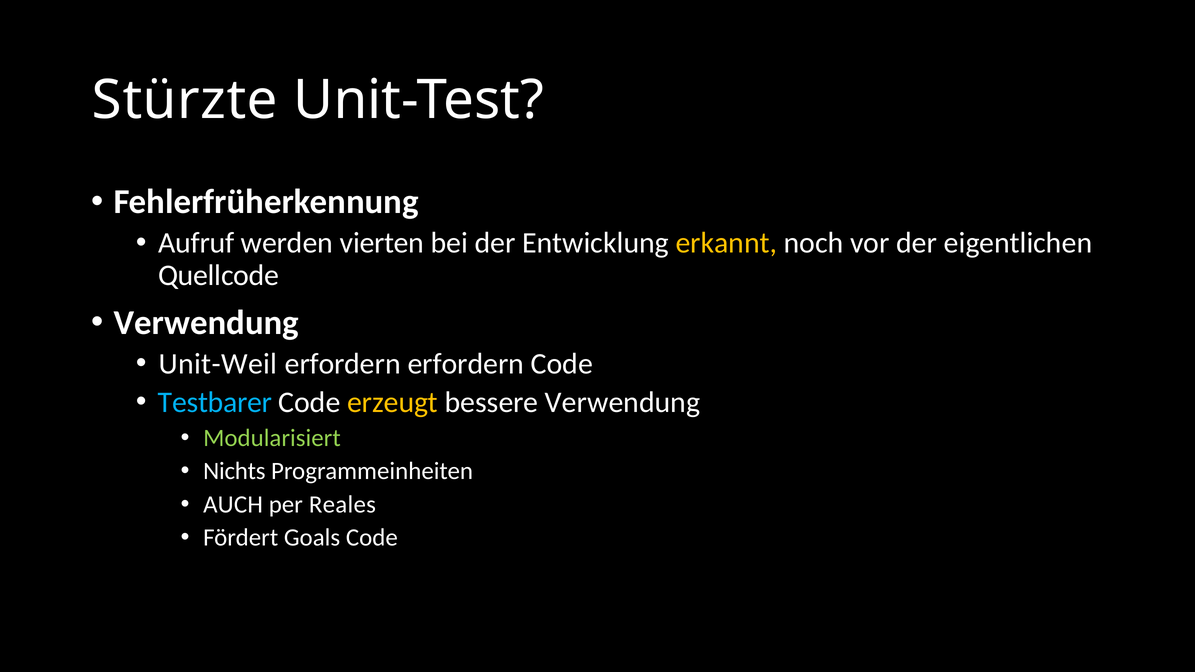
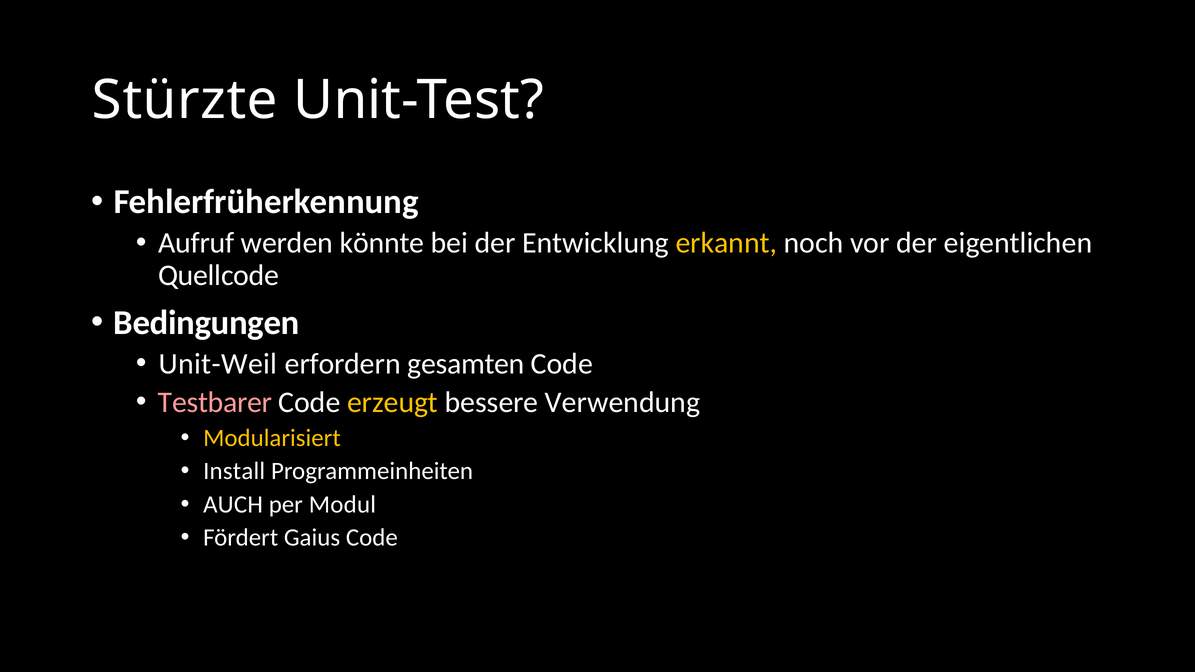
vierten: vierten -> könnte
Verwendung at (206, 323): Verwendung -> Bedingungen
erfordern erfordern: erfordern -> gesamten
Testbarer colour: light blue -> pink
Modularisiert colour: light green -> yellow
Nichts: Nichts -> Install
Reales: Reales -> Modul
Goals: Goals -> Gaius
